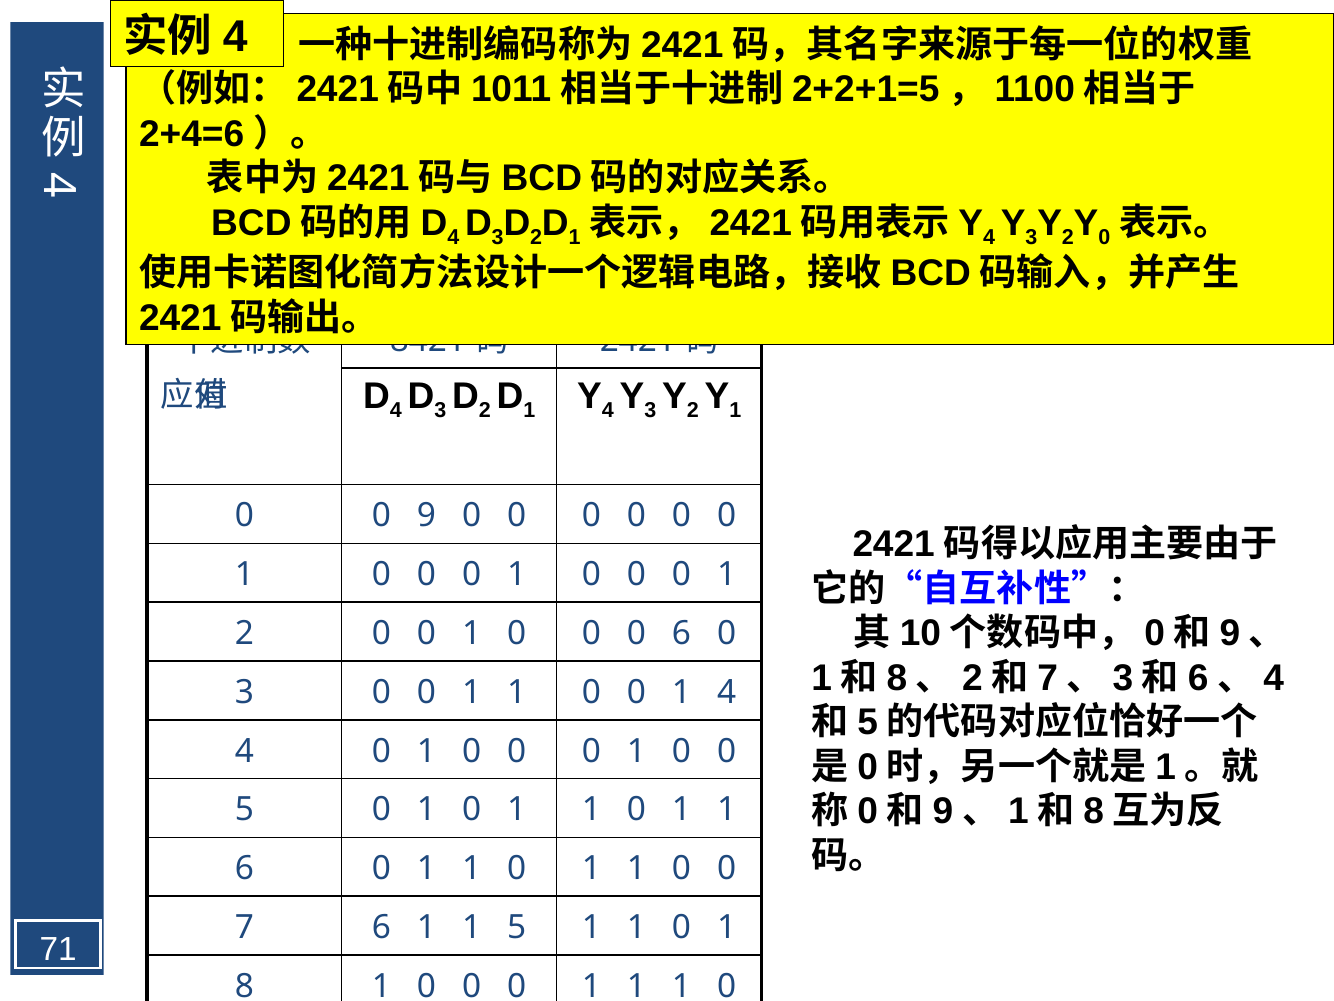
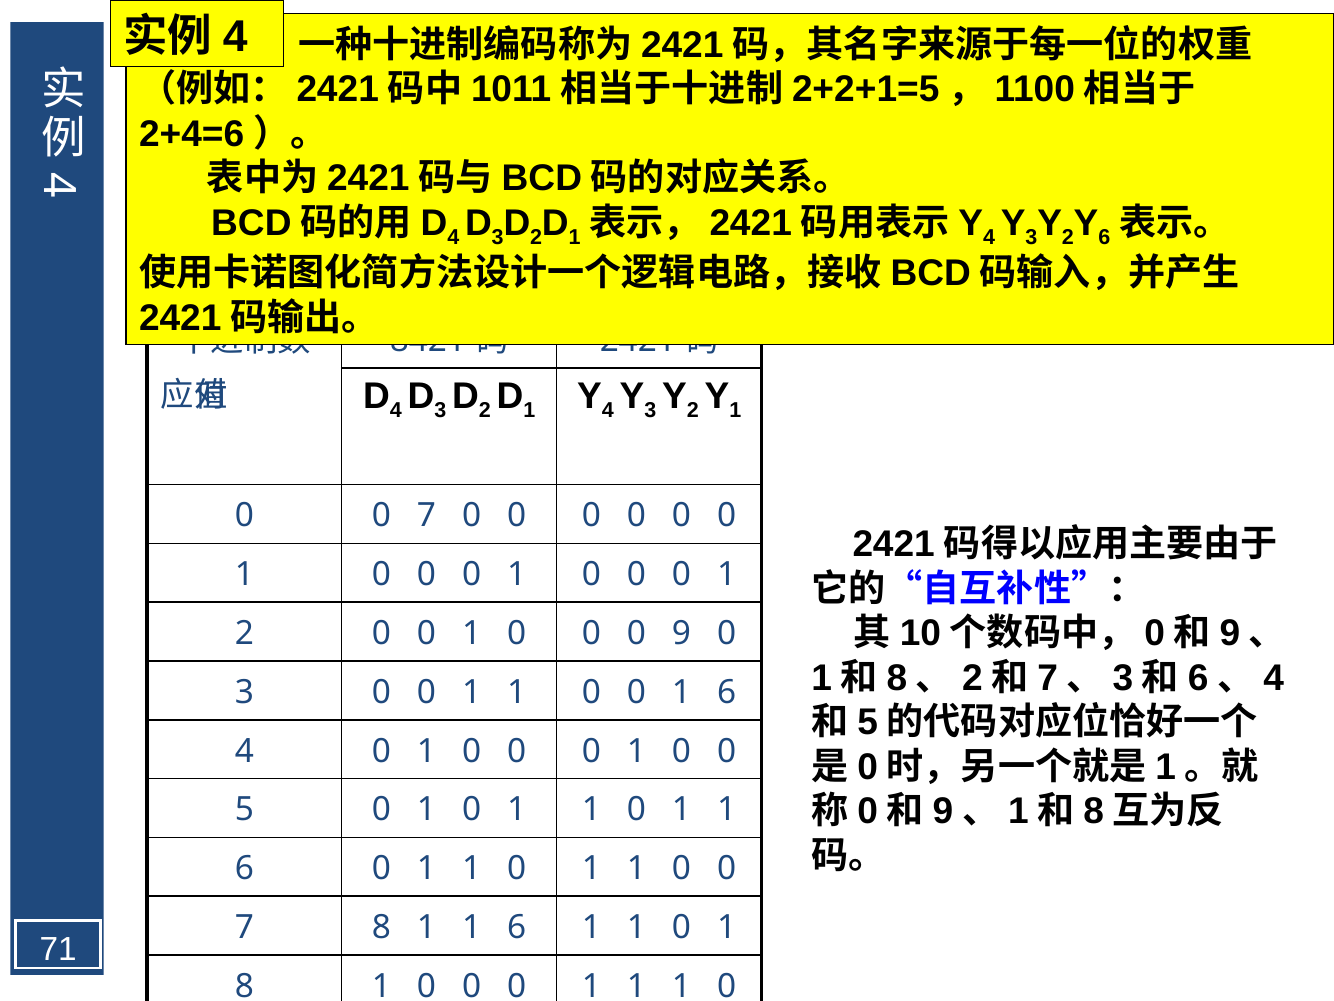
0 at (1104, 237): 0 -> 6
9 at (426, 516): 9 -> 7
0 0 6: 6 -> 9
0 1 4: 4 -> 6
7 6: 6 -> 8
5 at (517, 927): 5 -> 6
